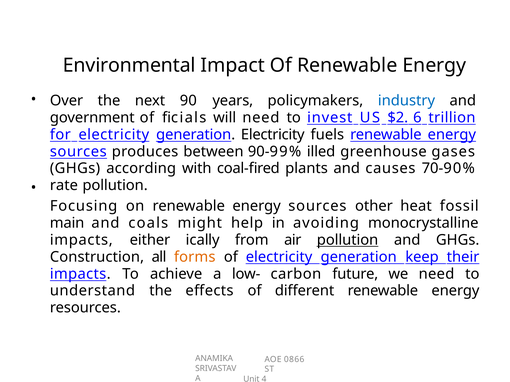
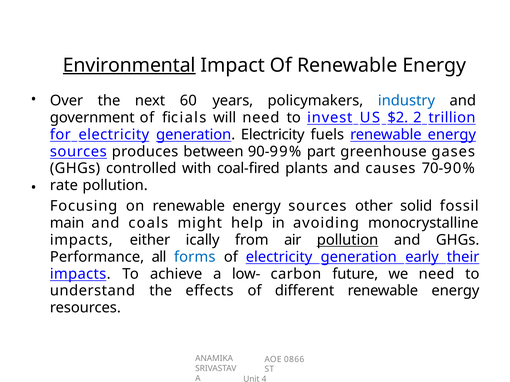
Environmental underline: none -> present
90: 90 -> 60
6: 6 -> 2
illed: illed -> part
according: according -> controlled
heat: heat -> solid
Construction: Construction -> Performance
forms colour: orange -> blue
keep: keep -> early
